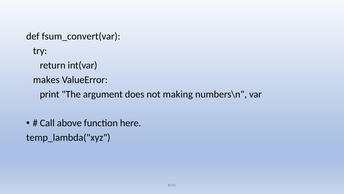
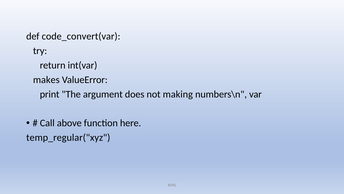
fsum_convert(var: fsum_convert(var -> code_convert(var
temp_lambda("xyz: temp_lambda("xyz -> temp_regular("xyz
